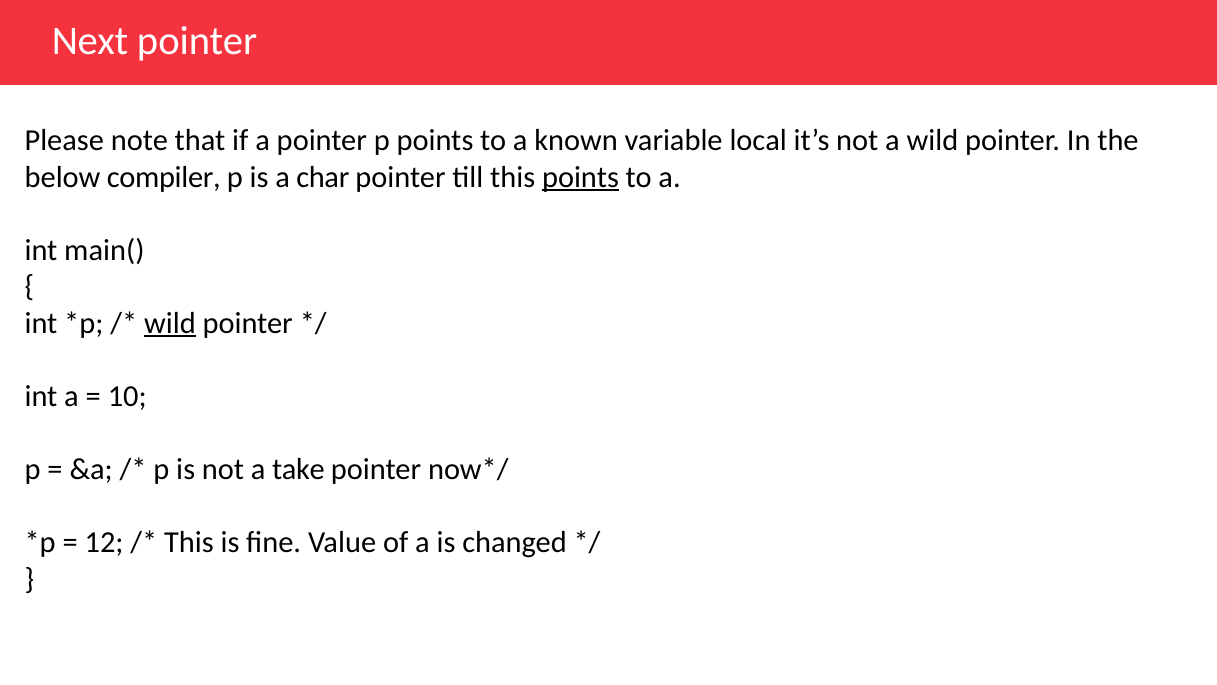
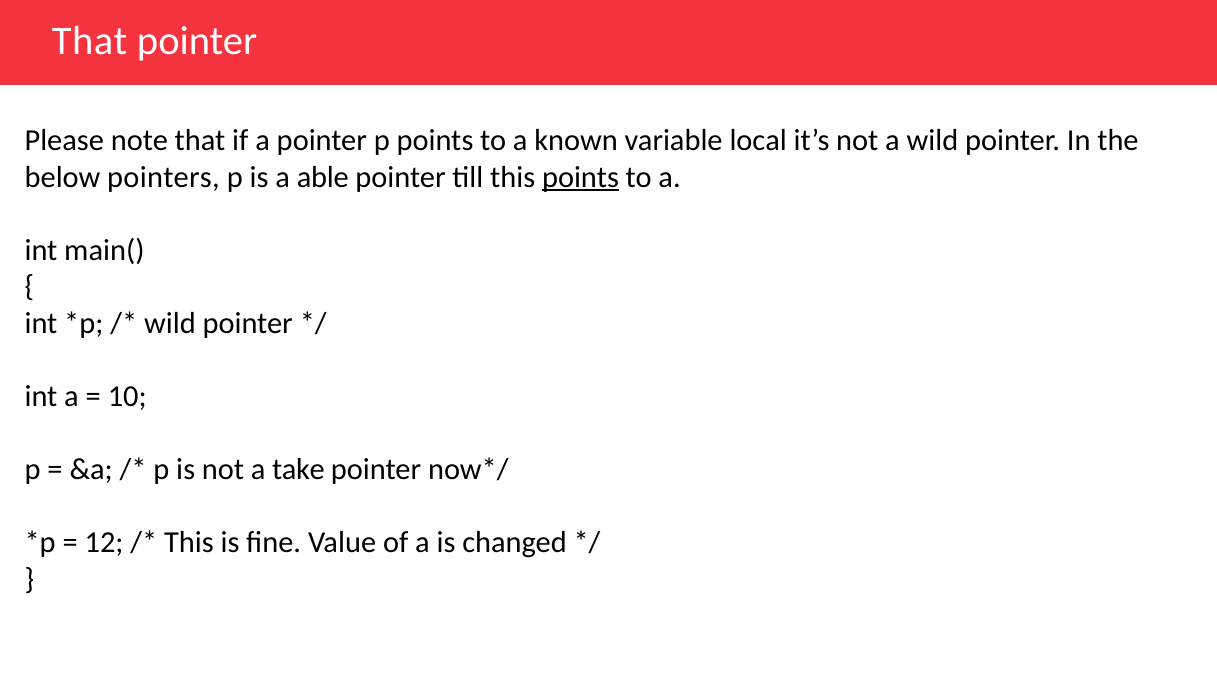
Next at (90, 41): Next -> That
compiler: compiler -> pointers
char: char -> able
wild at (170, 323) underline: present -> none
